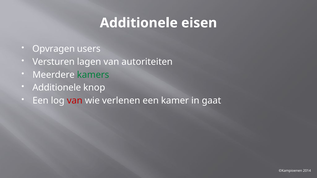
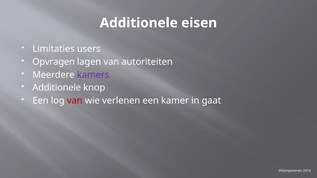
Opvragen: Opvragen -> Limitaties
Versturen: Versturen -> Opvragen
kamers colour: green -> purple
